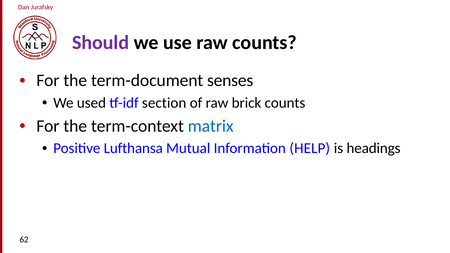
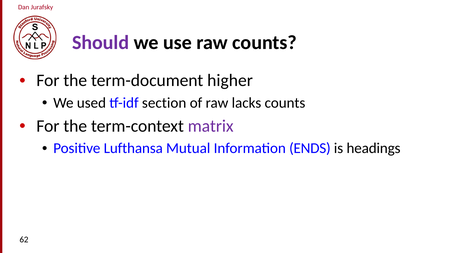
senses: senses -> higher
brick: brick -> lacks
matrix colour: blue -> purple
HELP: HELP -> ENDS
